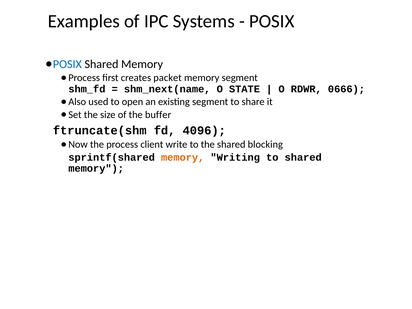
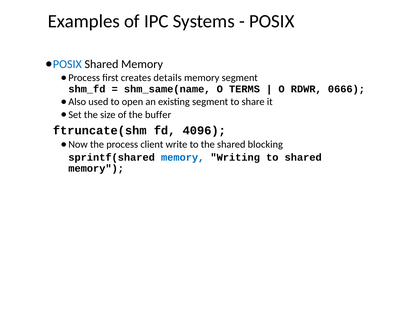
packet: packet -> details
shm_next(name: shm_next(name -> shm_same(name
STATE: STATE -> TERMS
memory at (183, 157) colour: orange -> blue
